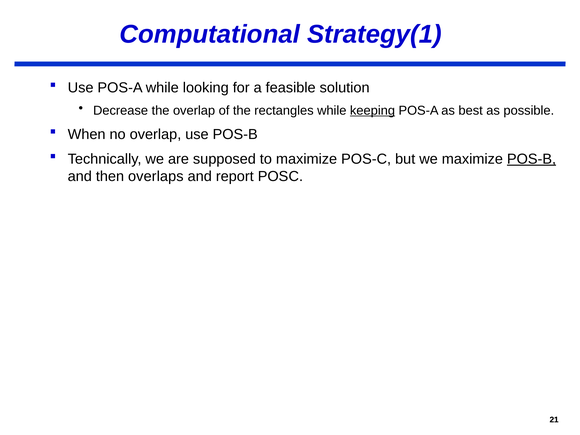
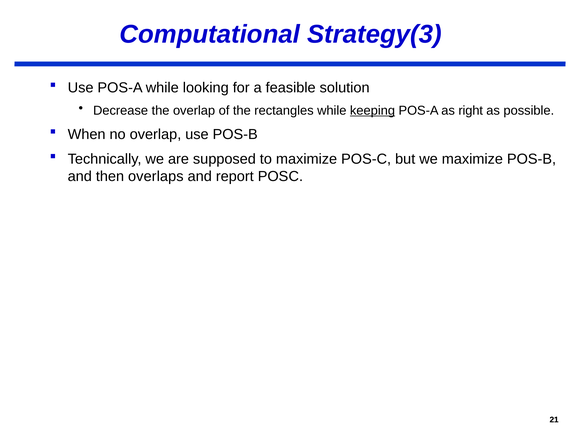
Strategy(1: Strategy(1 -> Strategy(3
best: best -> right
POS-B at (532, 159) underline: present -> none
